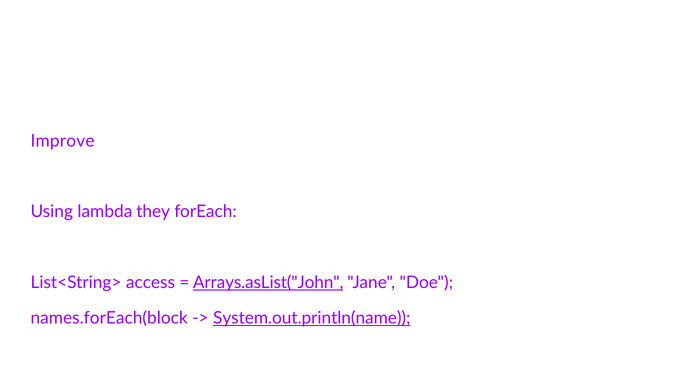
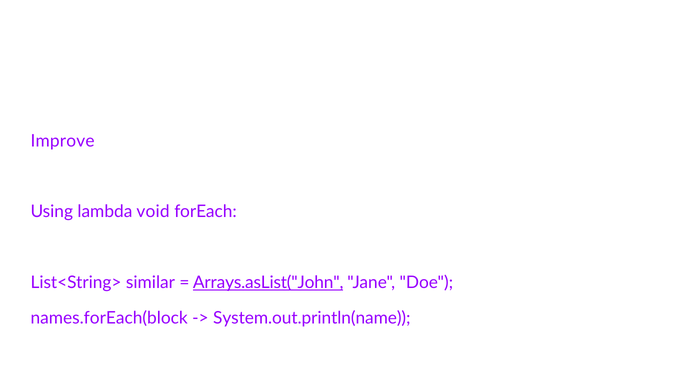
they: they -> void
access: access -> similar
System.out.println(name underline: present -> none
